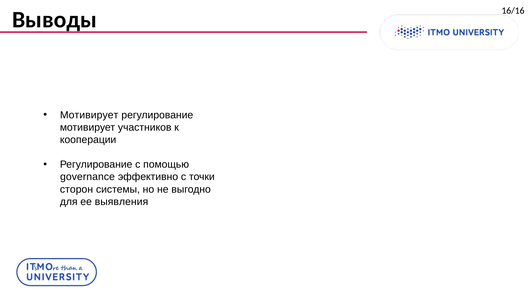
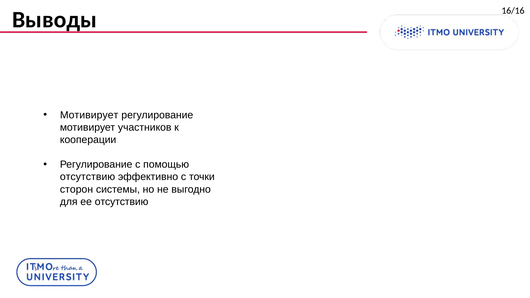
governance at (88, 177): governance -> отсутствию
ее выявления: выявления -> отсутствию
